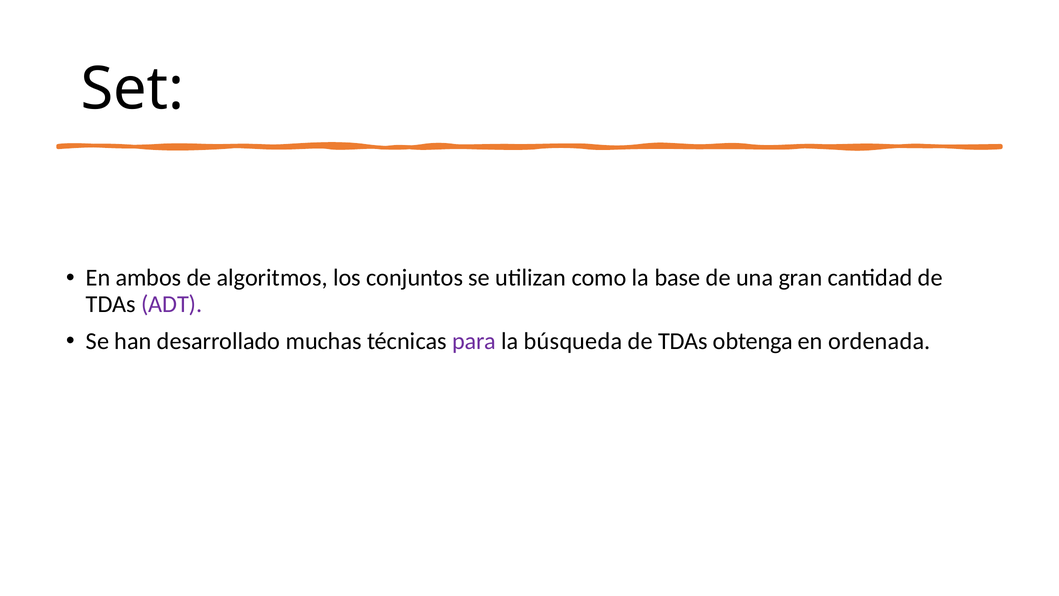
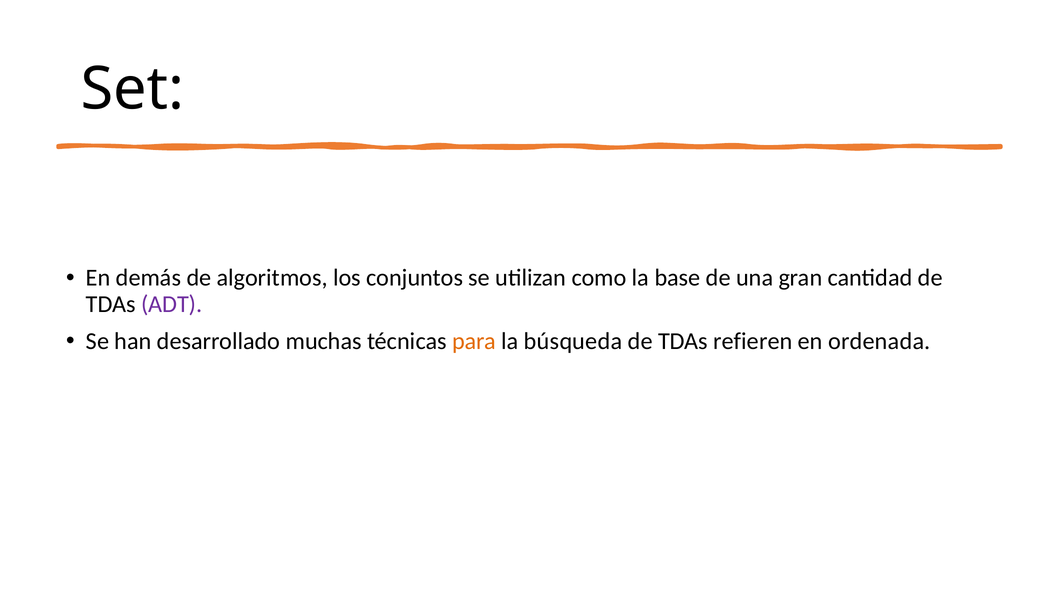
ambos: ambos -> demás
para colour: purple -> orange
obtenga: obtenga -> refieren
